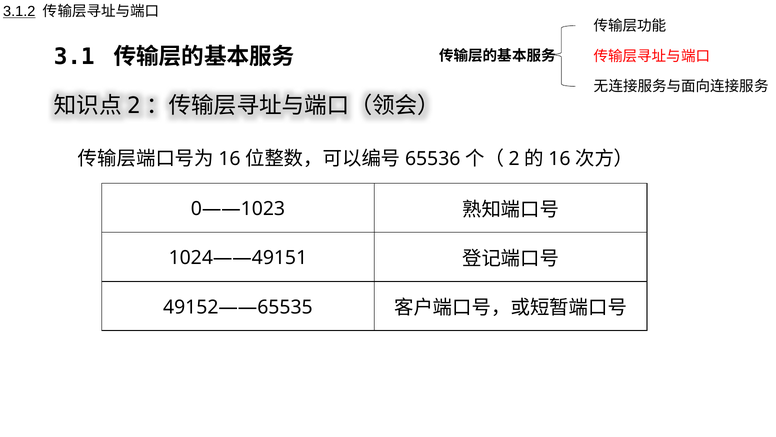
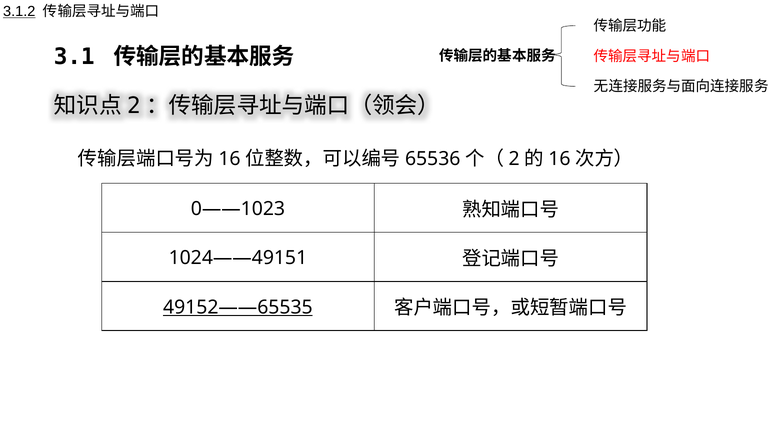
49152——65535 underline: none -> present
